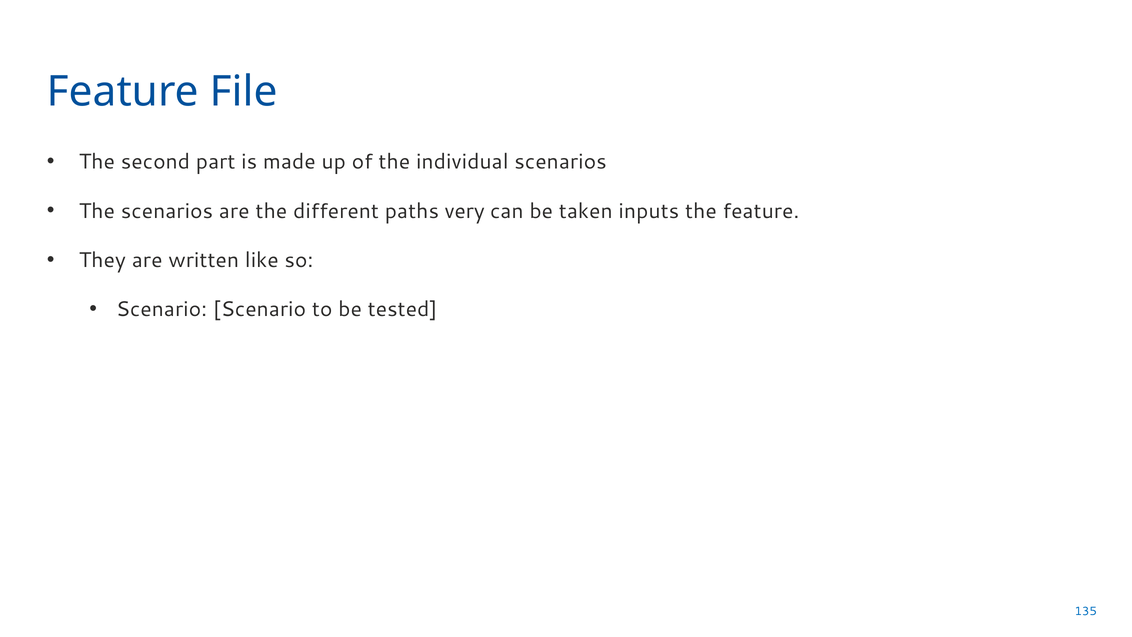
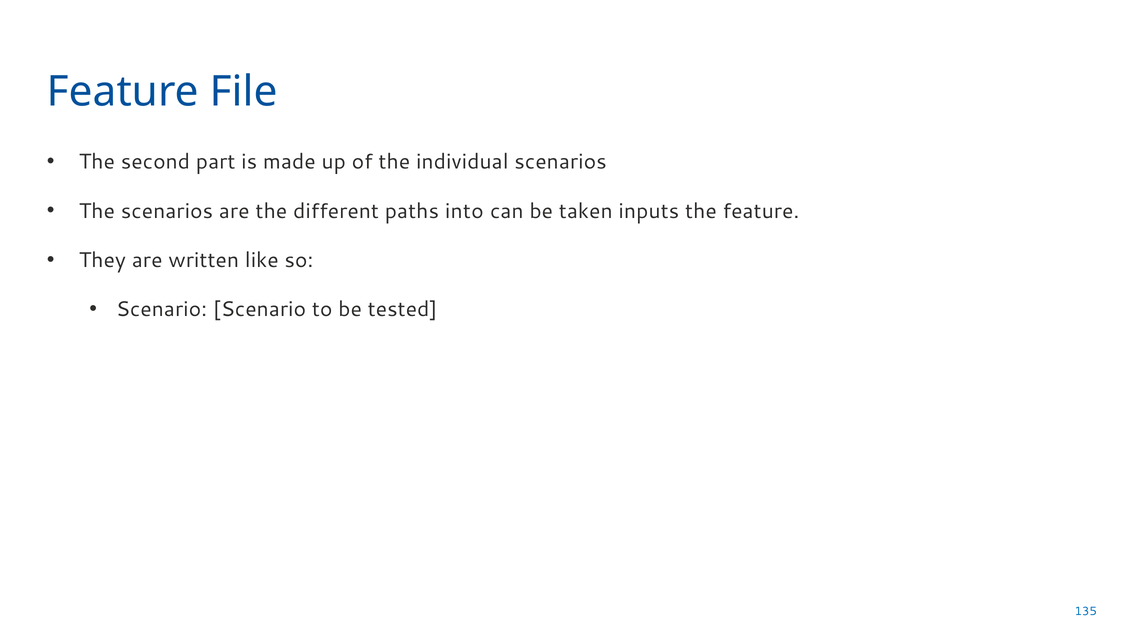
very: very -> into
